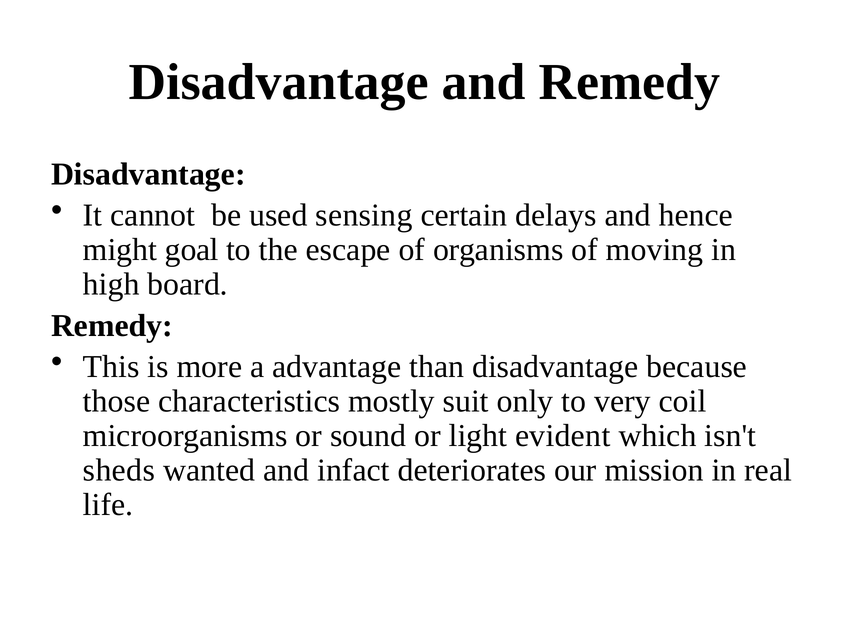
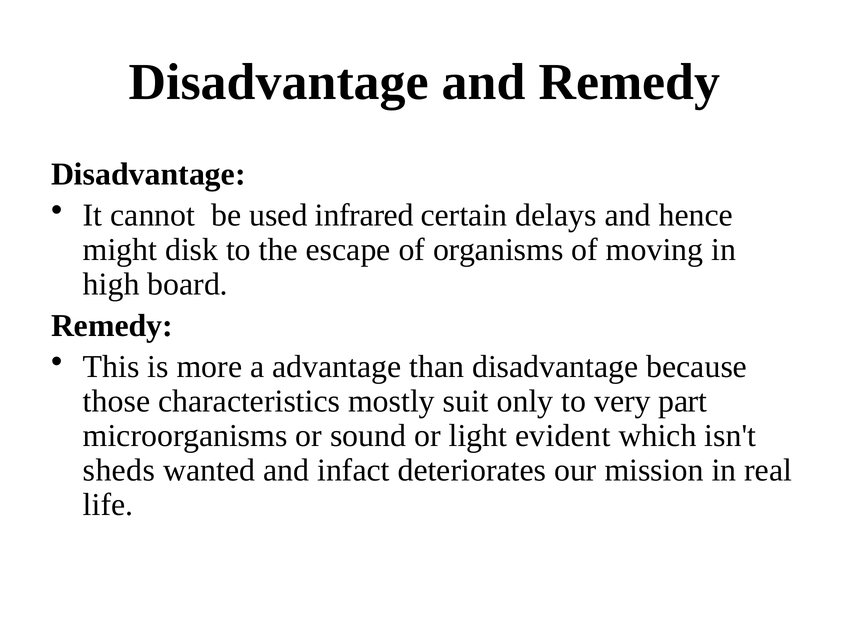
sensing: sensing -> infrared
goal: goal -> disk
coil: coil -> part
